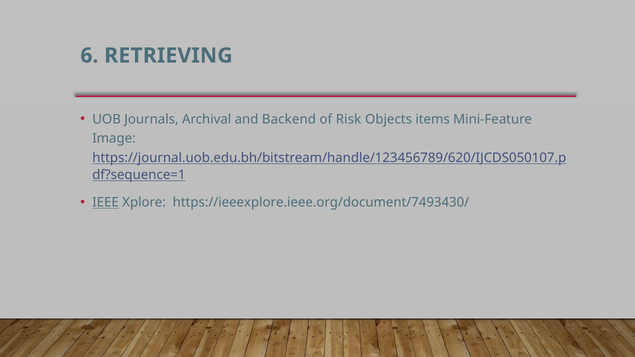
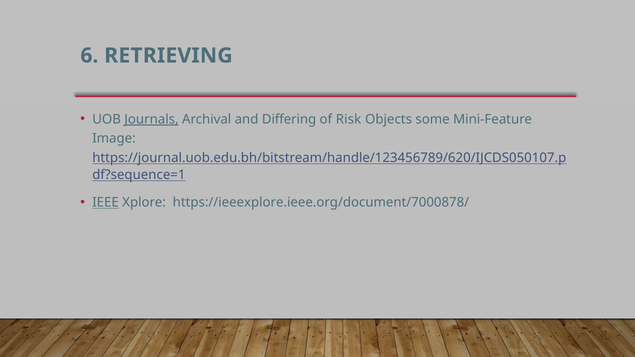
Journals underline: none -> present
Backend: Backend -> Differing
items: items -> some
https://ieeexplore.ieee.org/document/7493430/: https://ieeexplore.ieee.org/document/7493430/ -> https://ieeexplore.ieee.org/document/7000878/
